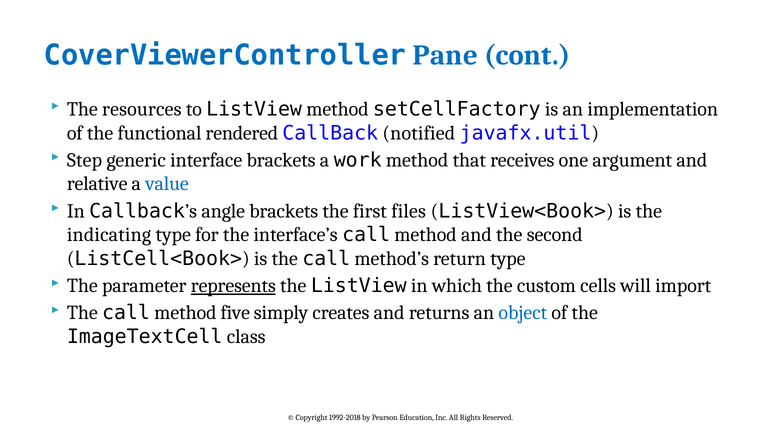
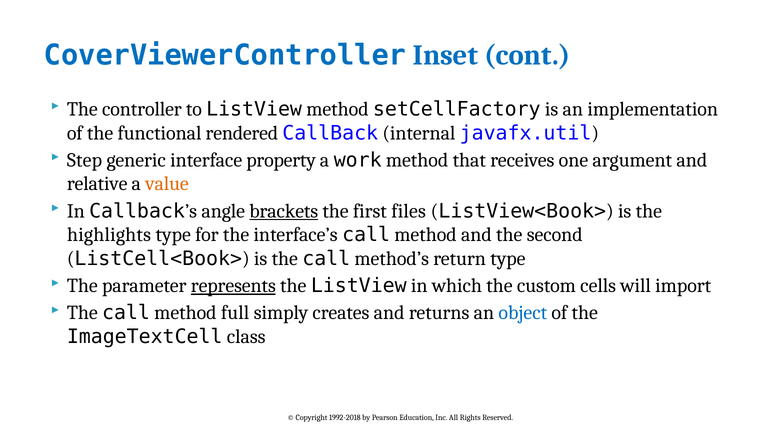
Pane: Pane -> Inset
resources: resources -> controller
notified: notified -> internal
interface brackets: brackets -> property
value colour: blue -> orange
brackets at (284, 211) underline: none -> present
indicating: indicating -> highlights
five: five -> full
